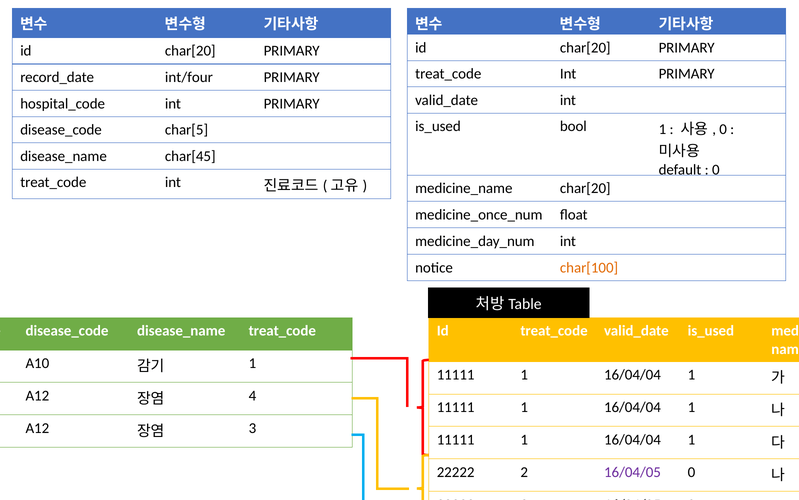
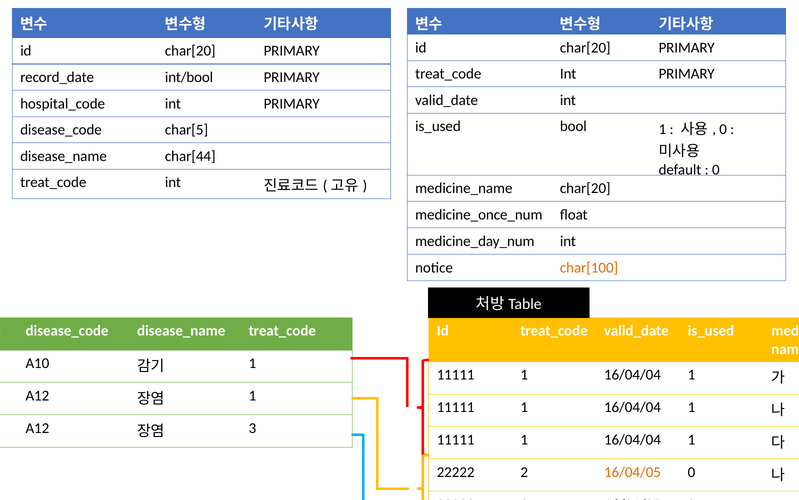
int/four: int/four -> int/bool
char[45: char[45 -> char[44
4 at (252, 395): 4 -> 1
16/04/05 at (632, 472) colour: purple -> orange
